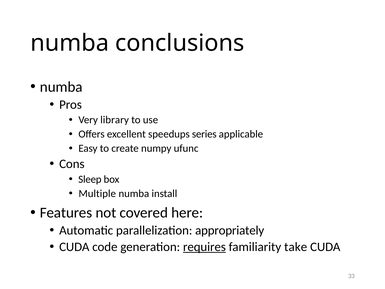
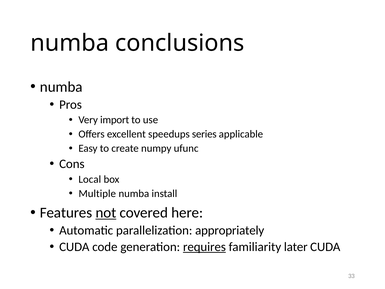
library: library -> import
Sleep: Sleep -> Local
not underline: none -> present
take: take -> later
